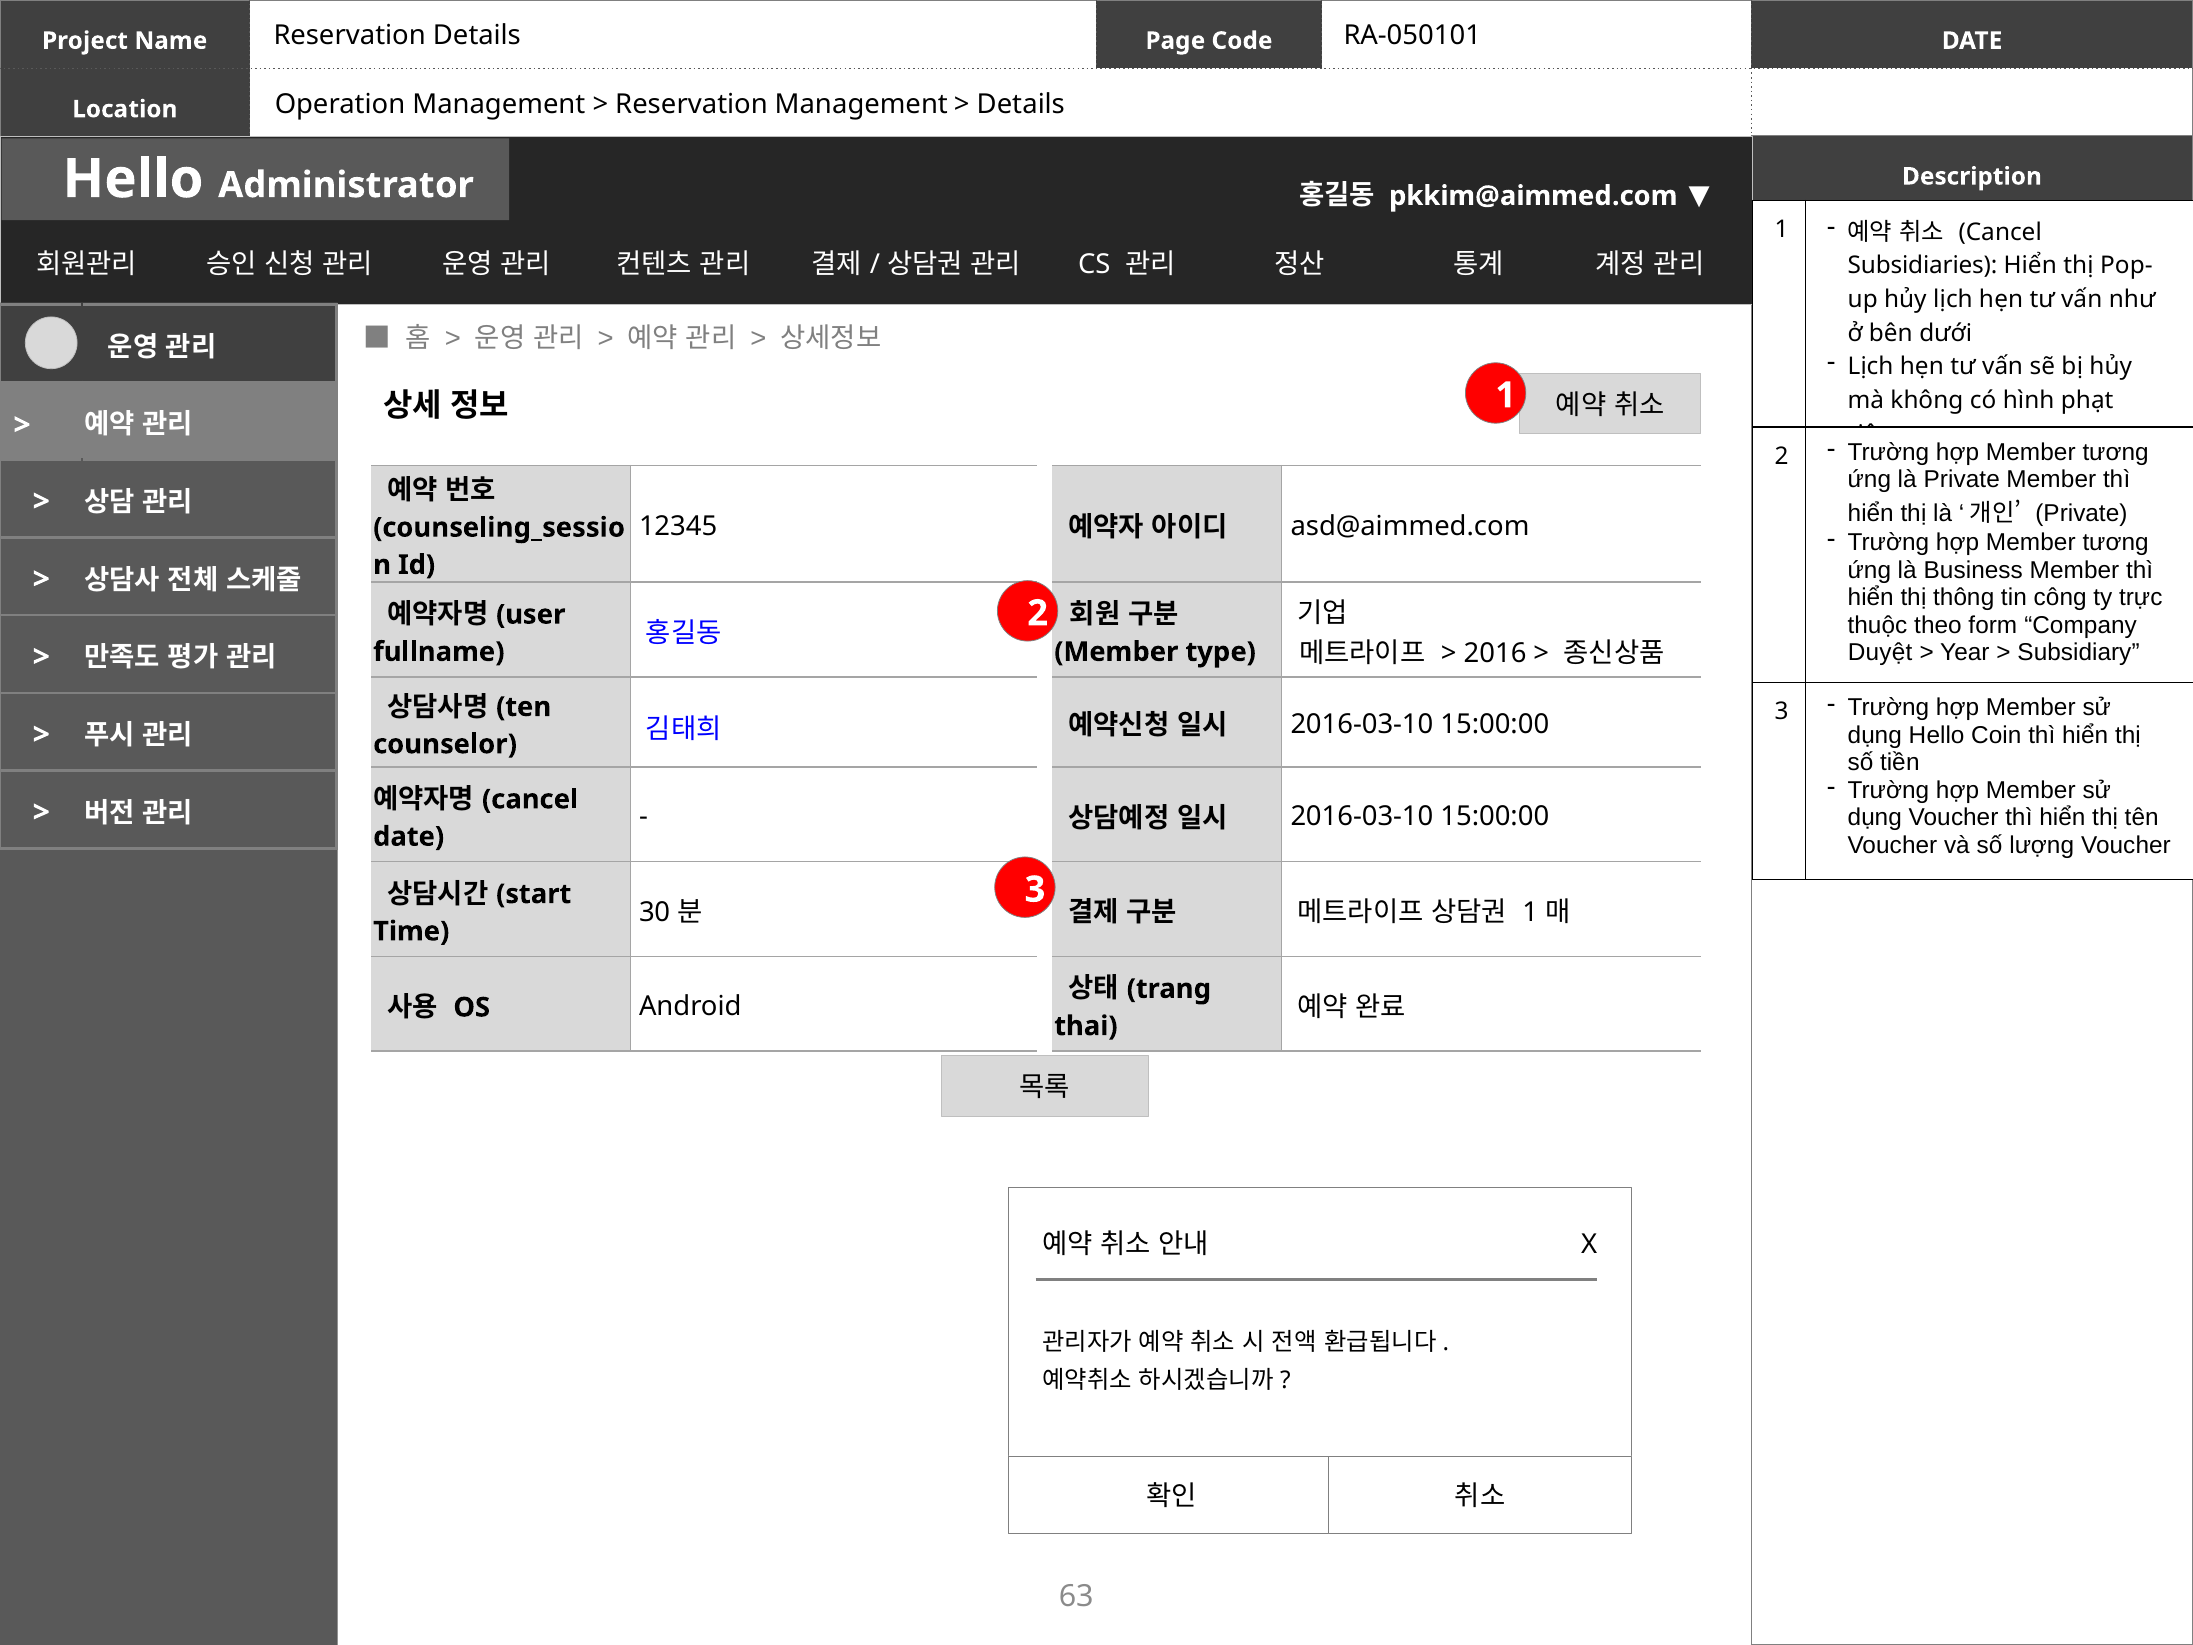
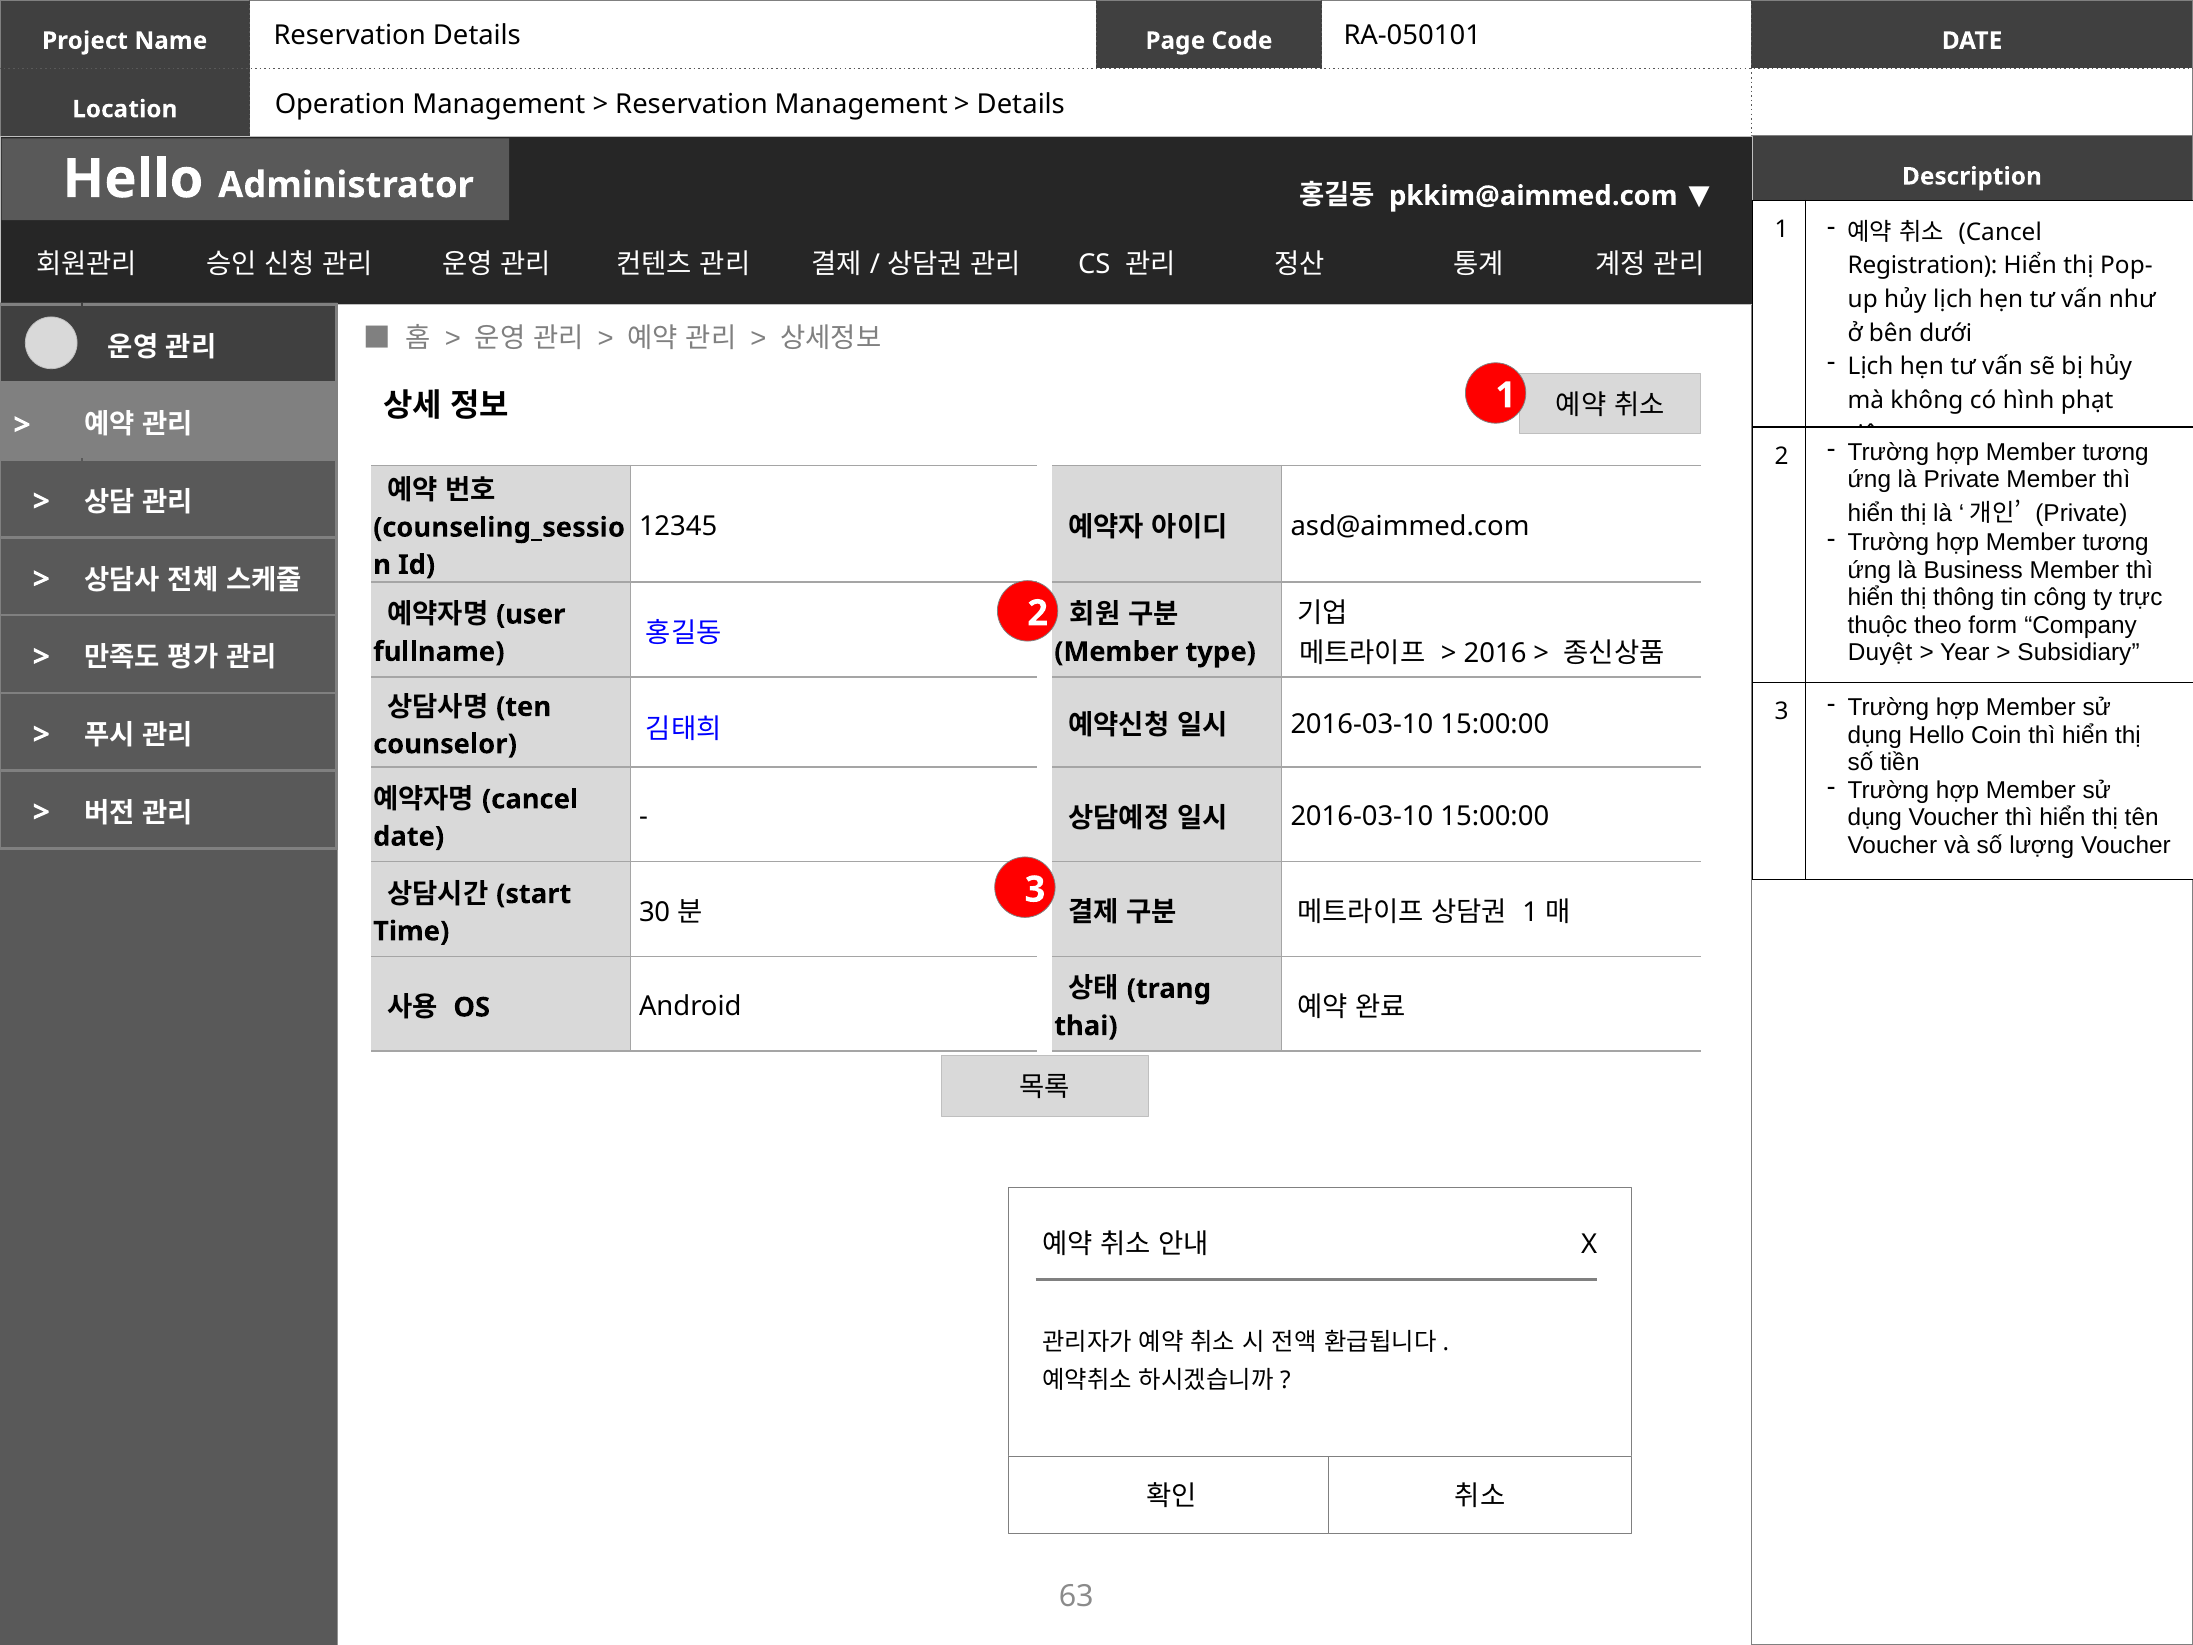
Subsidiaries: Subsidiaries -> Registration
